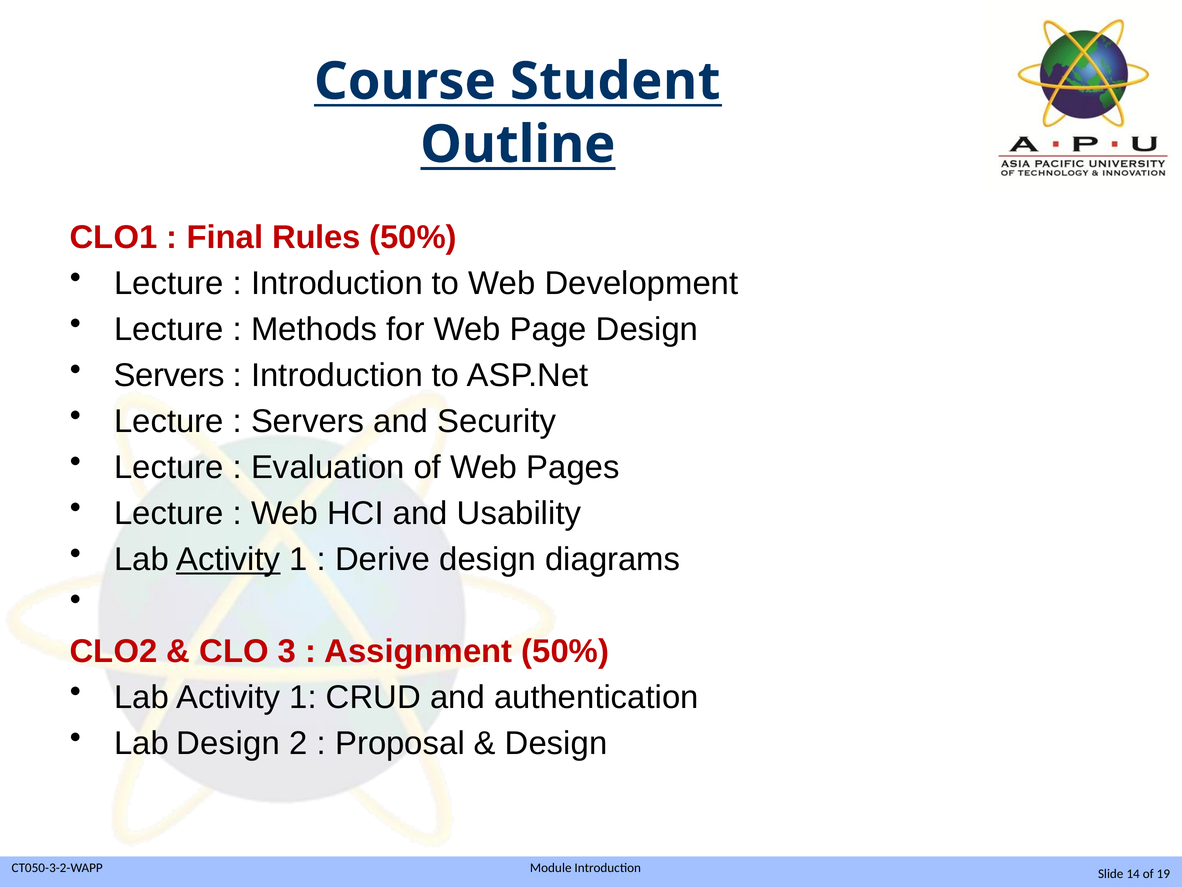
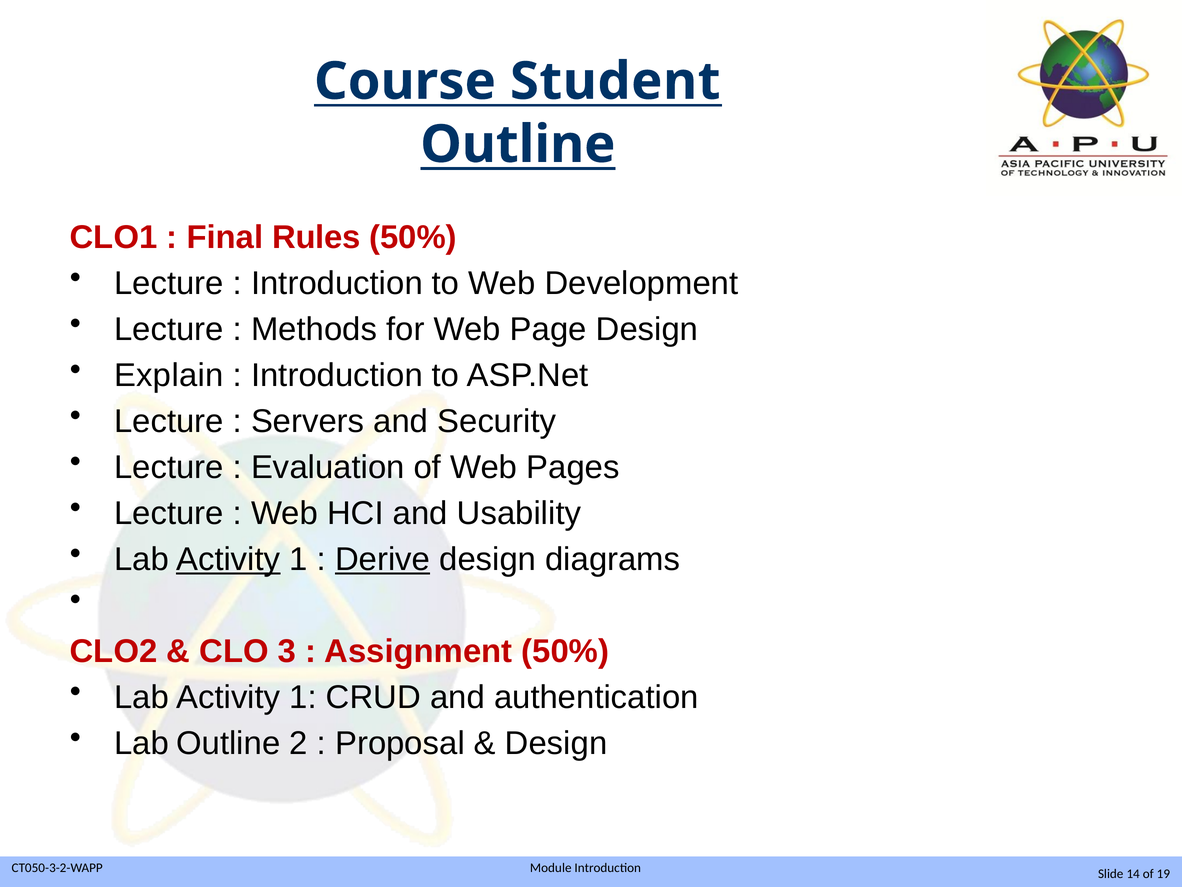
Servers at (169, 375): Servers -> Explain
Derive underline: none -> present
Lab Design: Design -> Outline
